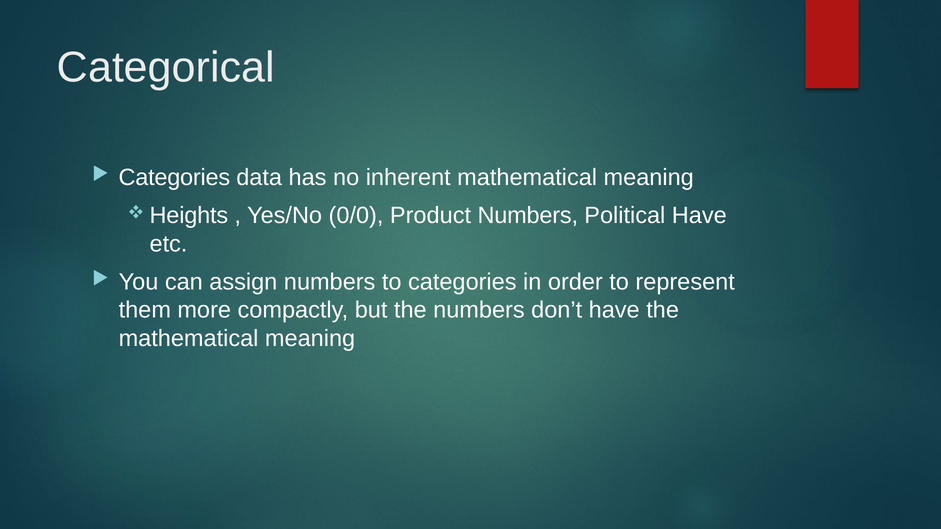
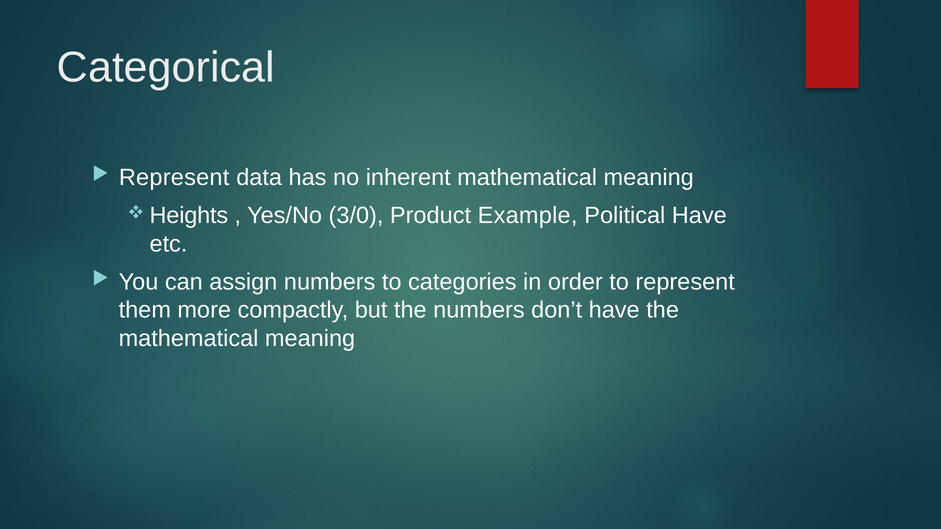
Categories at (174, 178): Categories -> Represent
0/0: 0/0 -> 3/0
Product Numbers: Numbers -> Example
